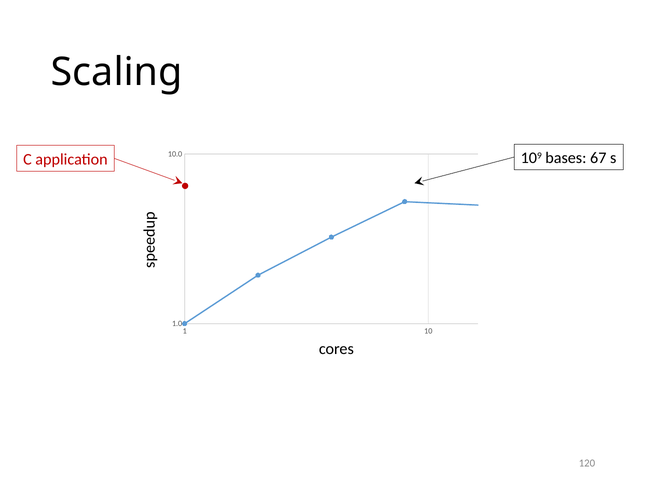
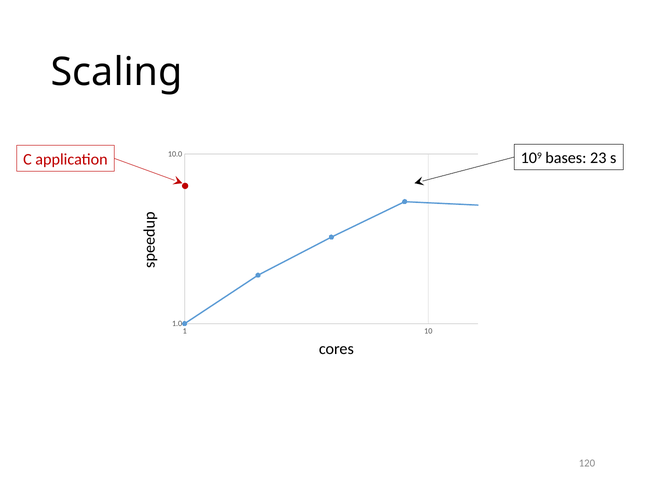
67: 67 -> 23
